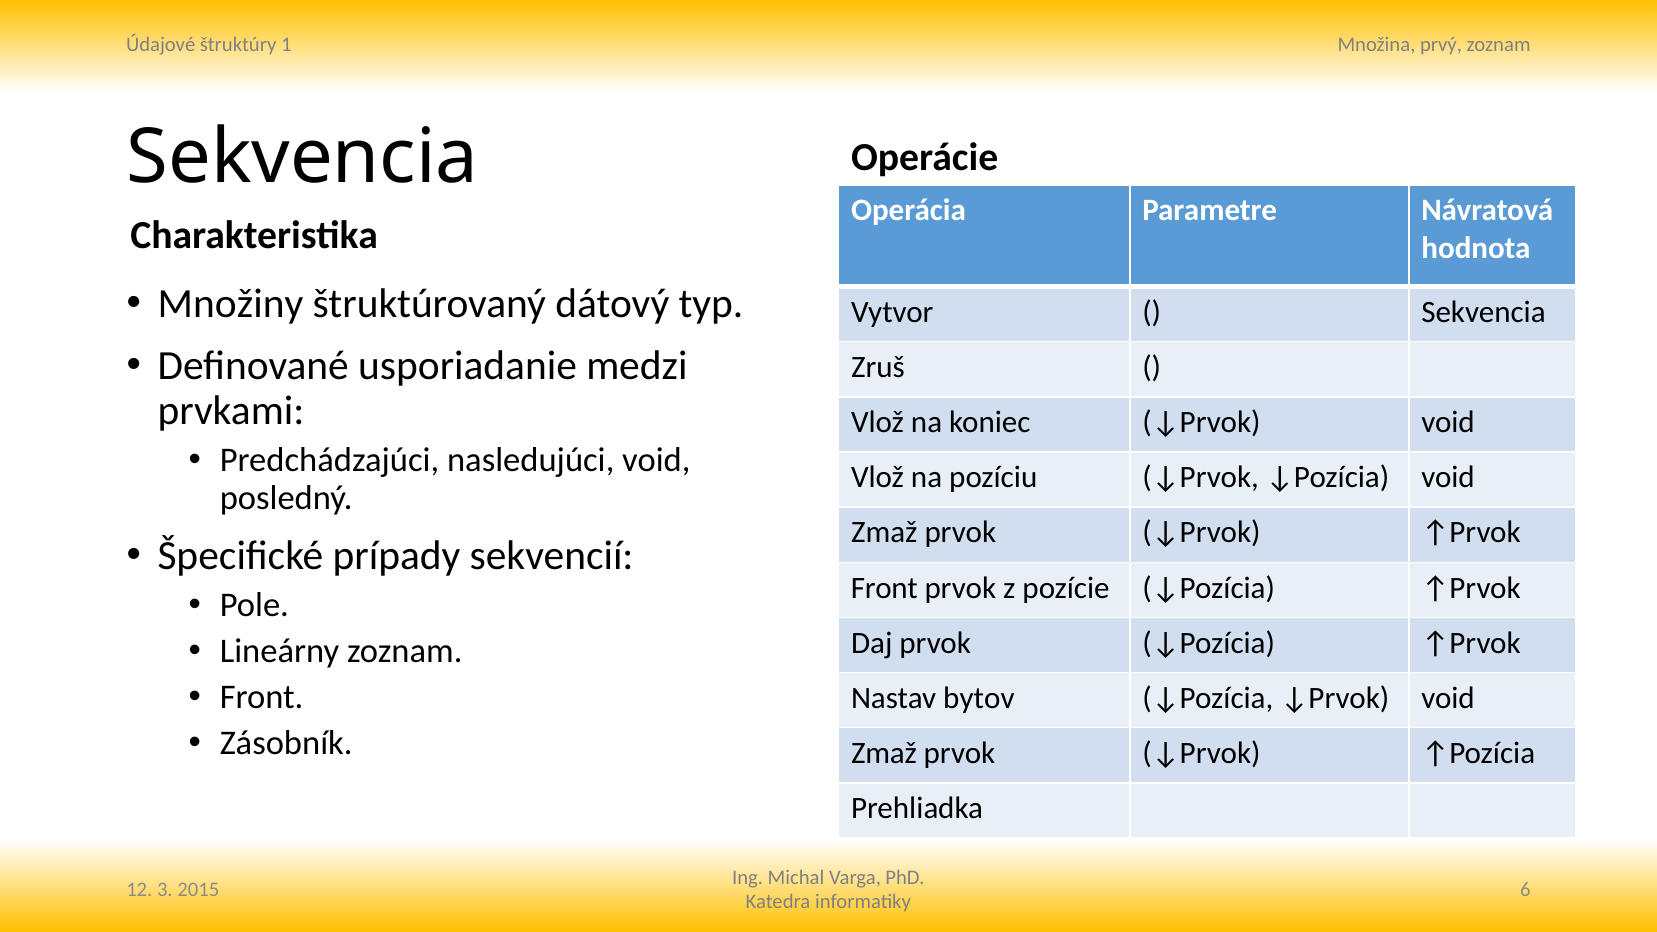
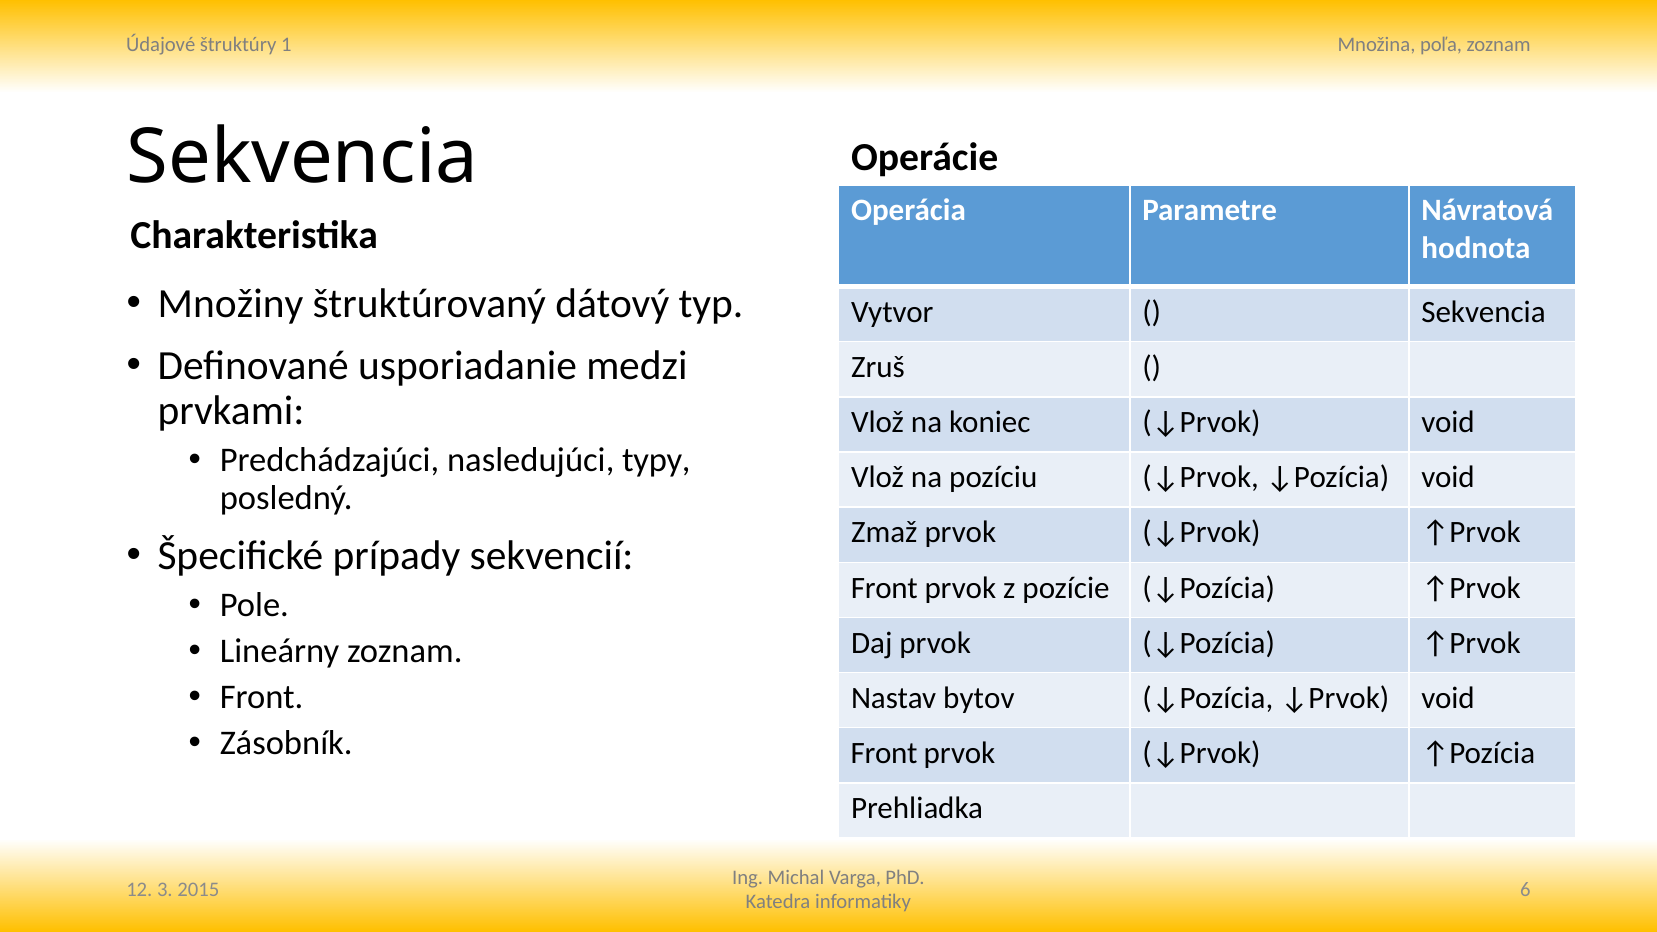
prvý: prvý -> poľa
nasledujúci void: void -> typy
Zmaž at (884, 753): Zmaž -> Front
